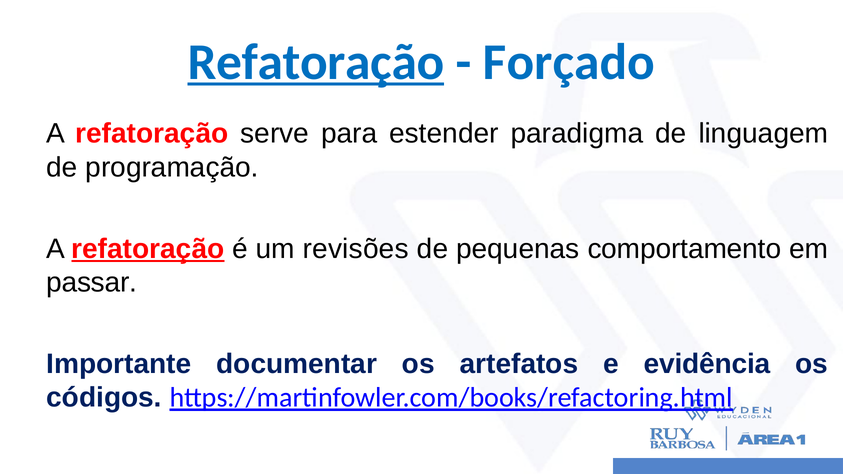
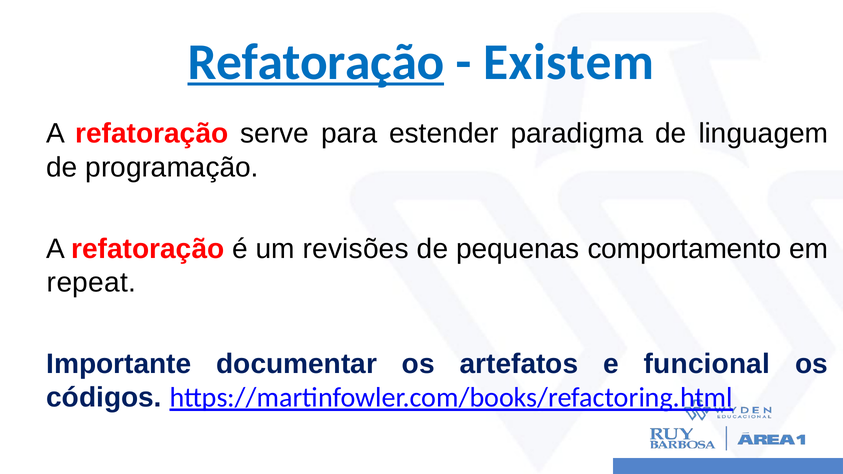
Forçado: Forçado -> Existem
refatoração at (148, 249) underline: present -> none
passar: passar -> repeat
evidência: evidência -> funcional
